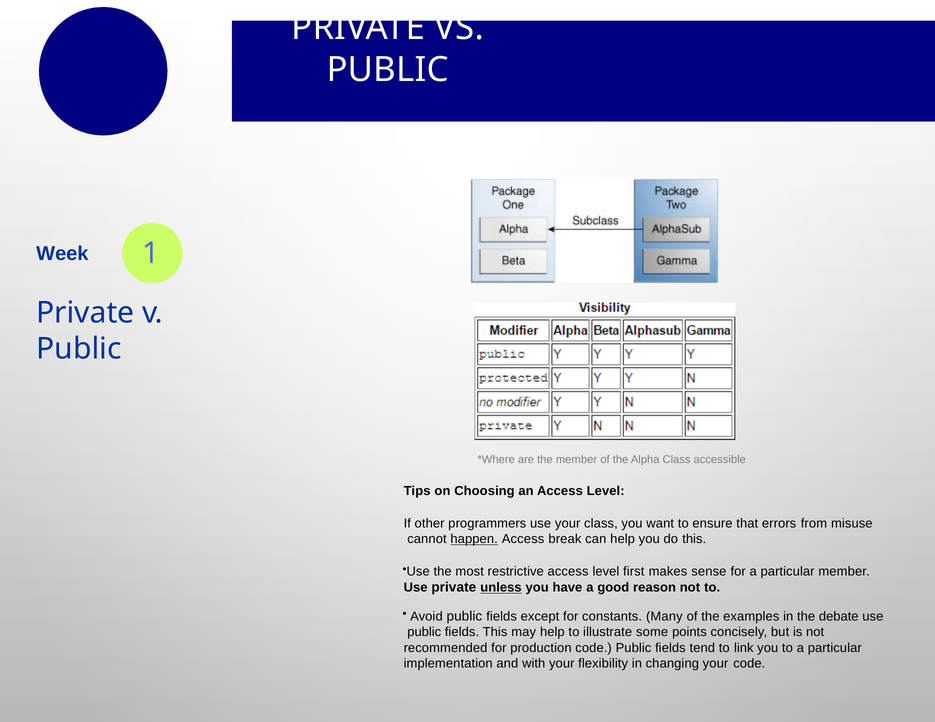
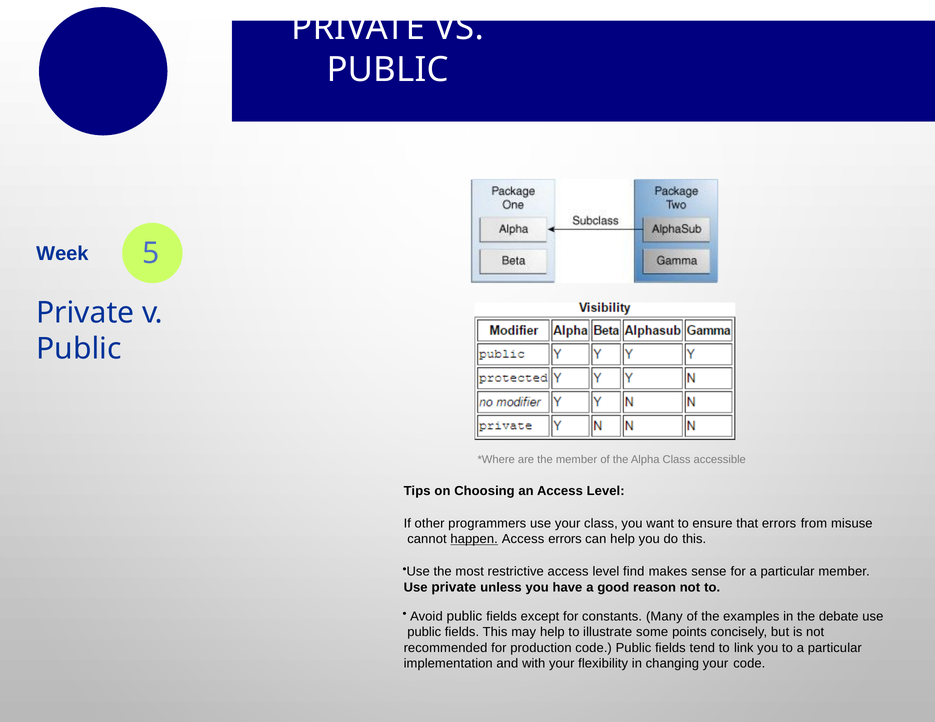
1: 1 -> 5
Access break: break -> errors
first: first -> find
unless underline: present -> none
